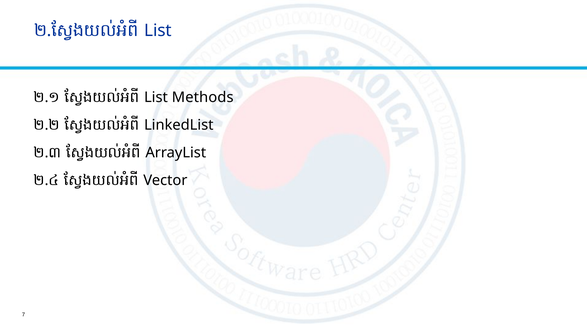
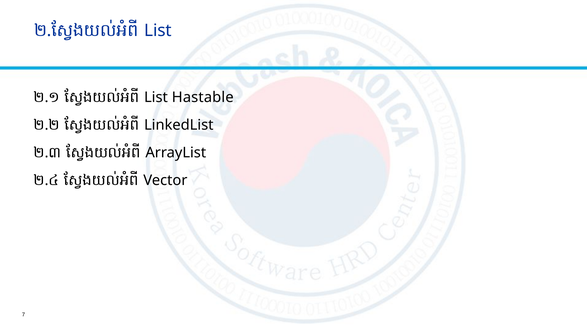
Methods: Methods -> Hastable
